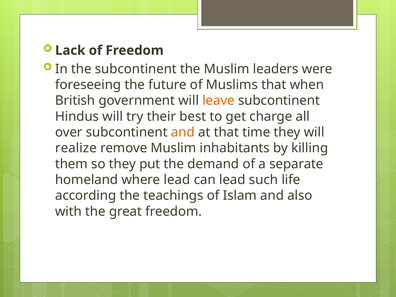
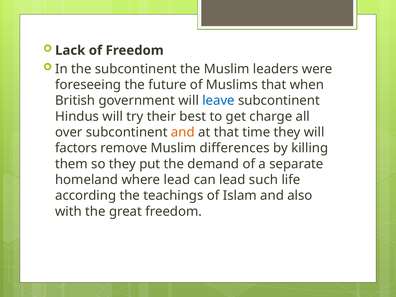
leave colour: orange -> blue
realize: realize -> factors
inhabitants: inhabitants -> differences
